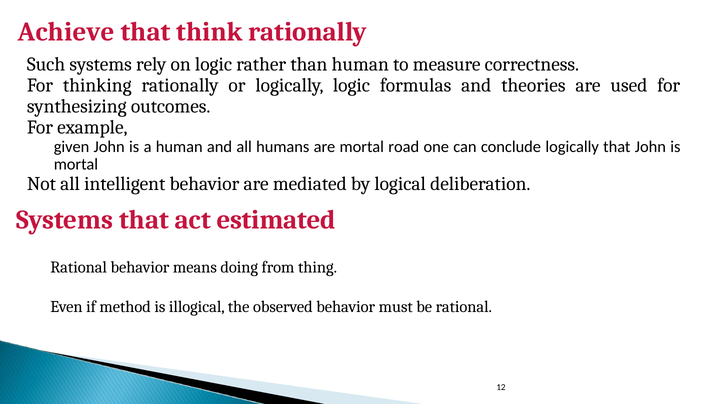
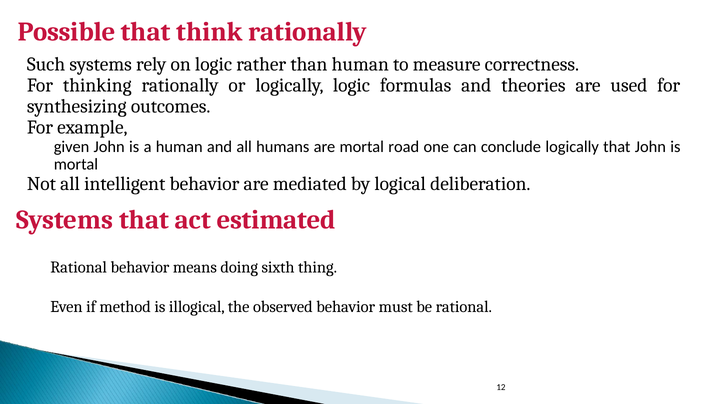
Achieve: Achieve -> Possible
from: from -> sixth
